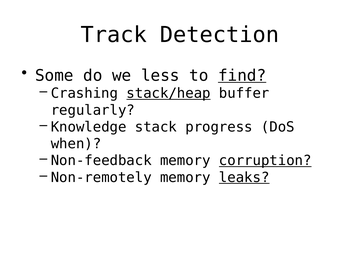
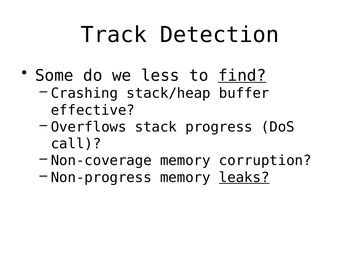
stack/heap underline: present -> none
regularly: regularly -> effective
Knowledge: Knowledge -> Overflows
when: when -> call
Non-feedback: Non-feedback -> Non-coverage
corruption underline: present -> none
Non-remotely: Non-remotely -> Non-progress
